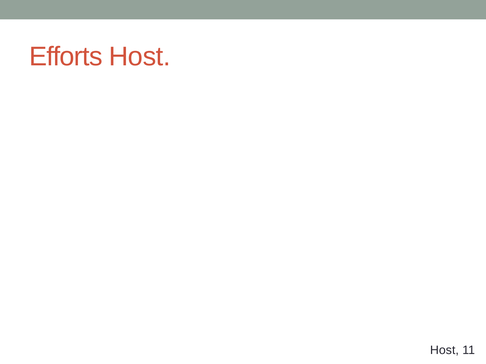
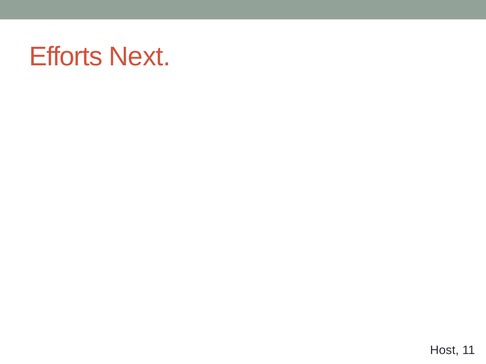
Efforts Host: Host -> Next
